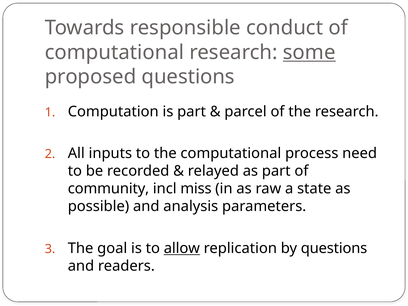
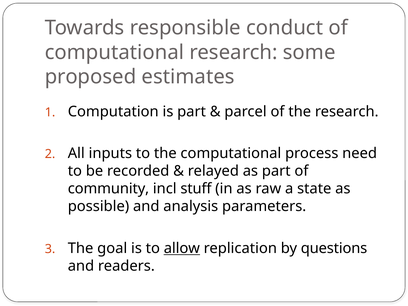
some underline: present -> none
proposed questions: questions -> estimates
miss: miss -> stuff
